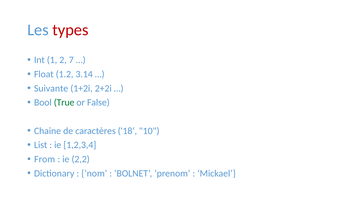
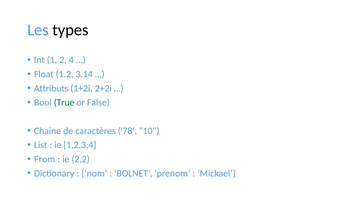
types colour: red -> black
7: 7 -> 4
Suivante: Suivante -> Attributs
18: 18 -> 78
